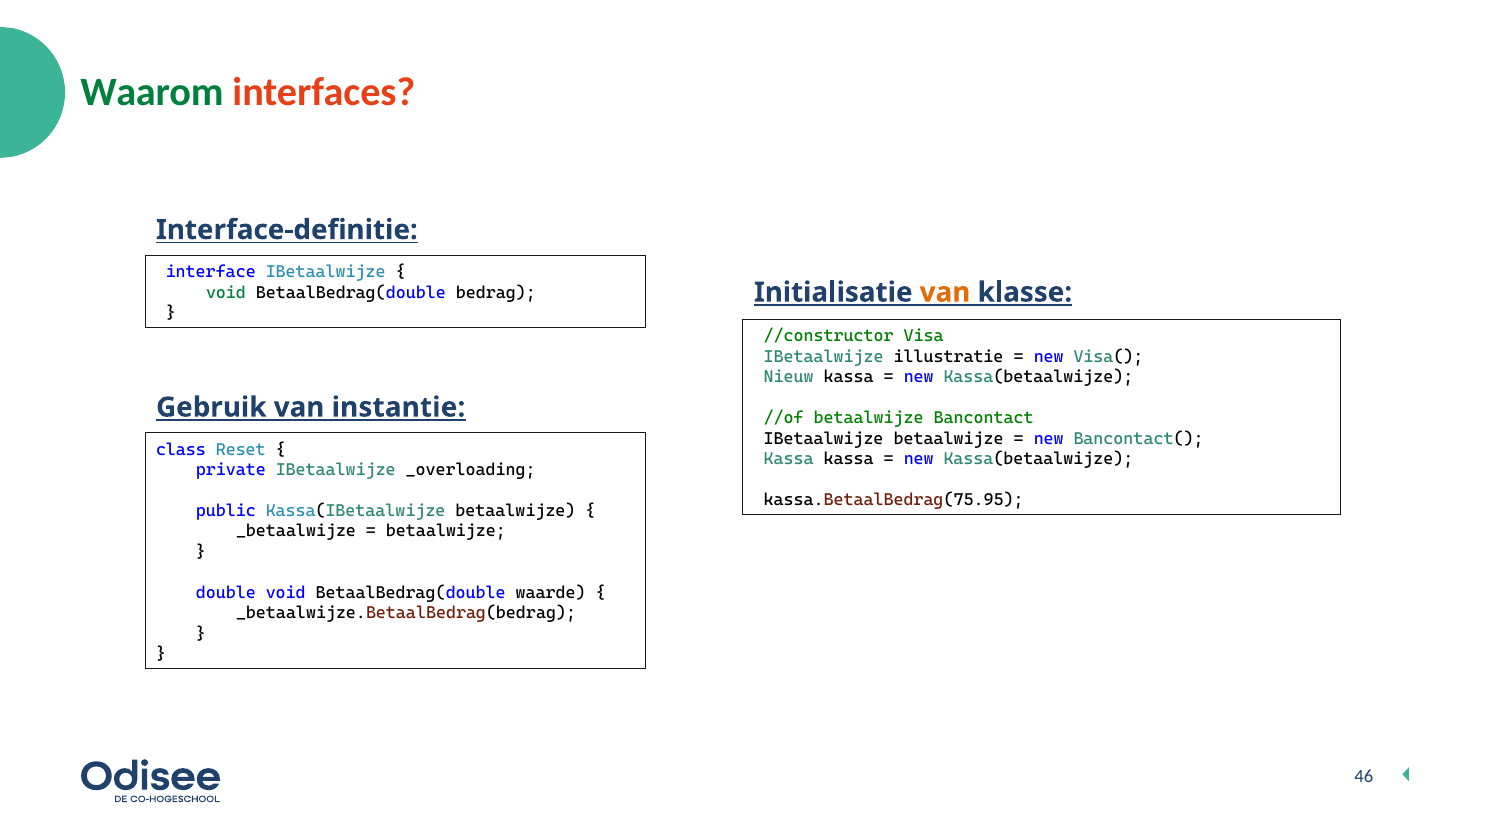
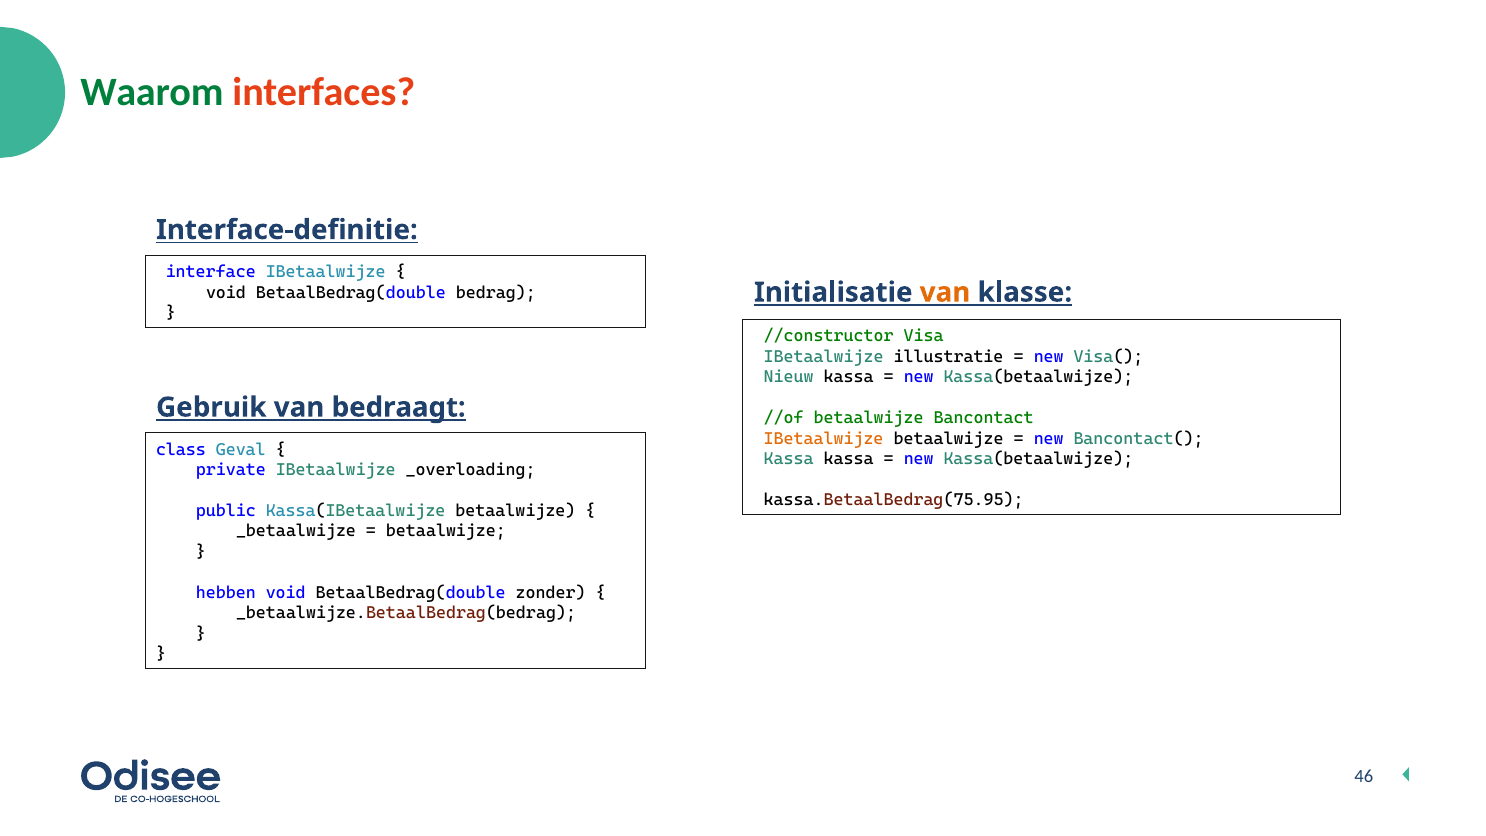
void at (226, 293) colour: green -> black
instantie: instantie -> bedraagt
IBetaalwijze at (824, 439) colour: black -> orange
Reset: Reset -> Geval
double: double -> hebben
waarde: waarde -> zonder
